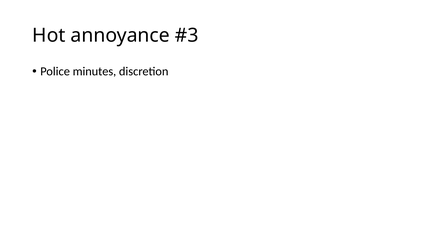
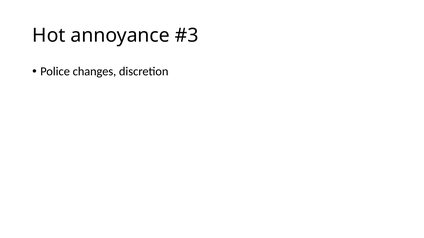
minutes: minutes -> changes
